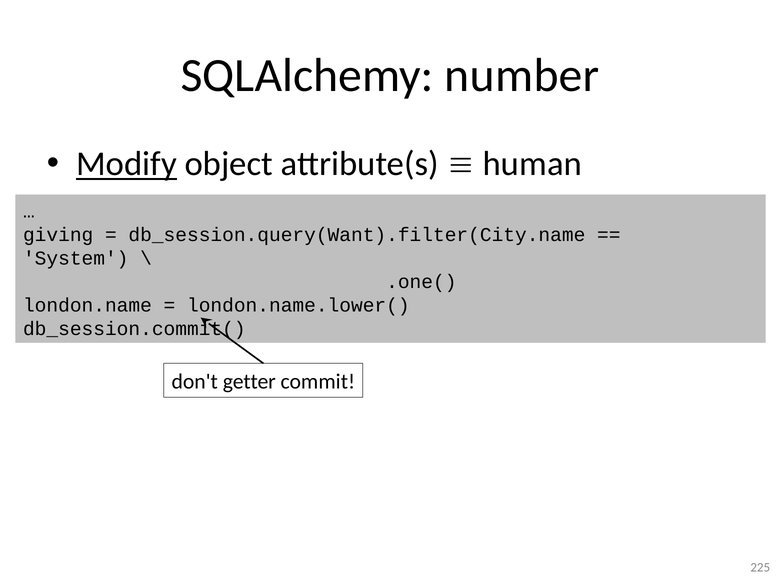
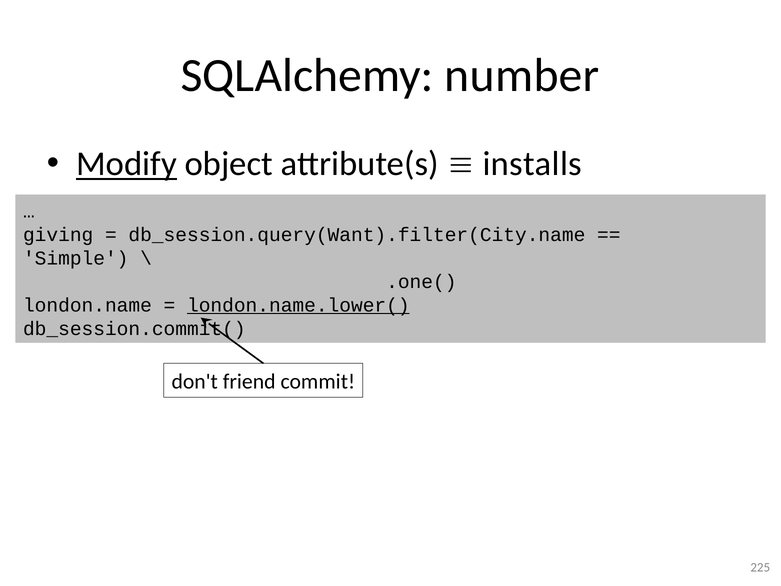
human: human -> installs
System: System -> Simple
london.name.lower( underline: none -> present
getter: getter -> friend
